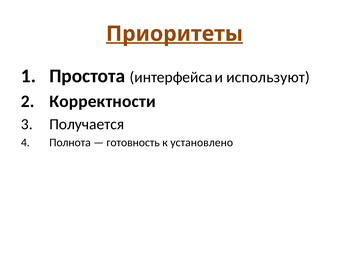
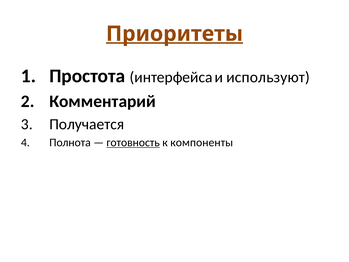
Корректности: Корректности -> Комментарий
готовность underline: none -> present
установлено: установлено -> компоненты
